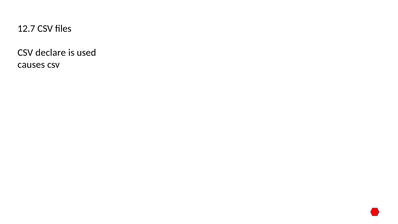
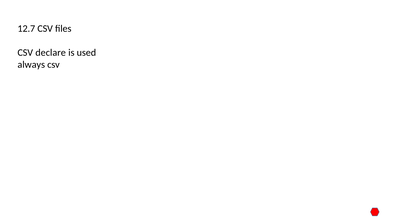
causes: causes -> always
